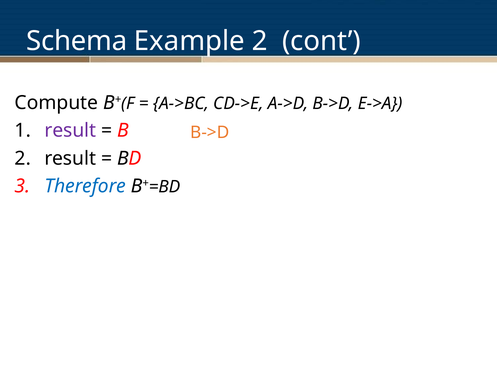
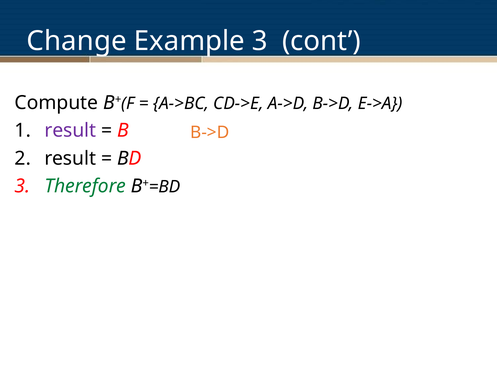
Schema: Schema -> Change
Example 2: 2 -> 3
Therefore colour: blue -> green
